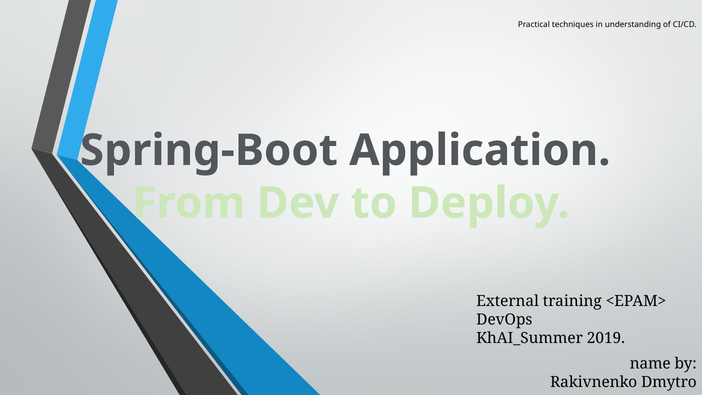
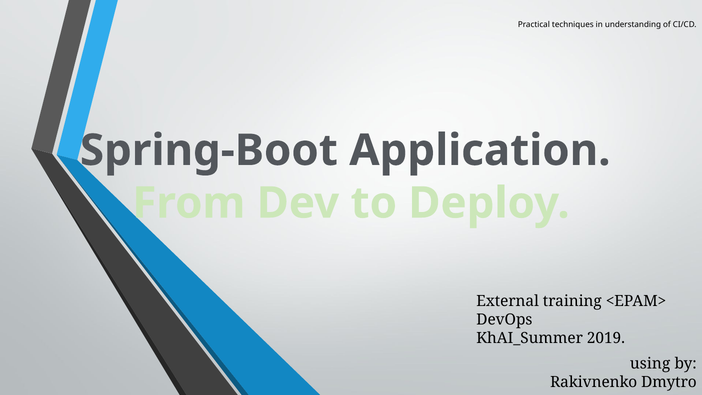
name: name -> using
